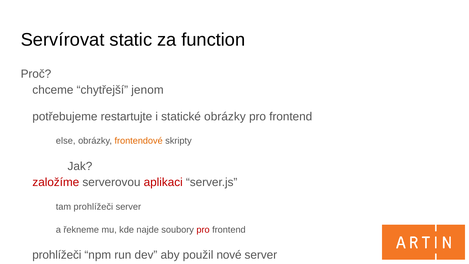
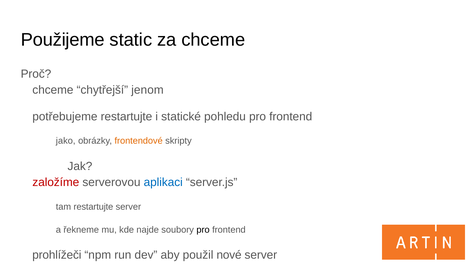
Servírovat: Servírovat -> Použijeme
za function: function -> chceme
statické obrázky: obrázky -> pohledu
else: else -> jako
aplikaci colour: red -> blue
tam prohlížeči: prohlížeči -> restartujte
pro at (203, 230) colour: red -> black
